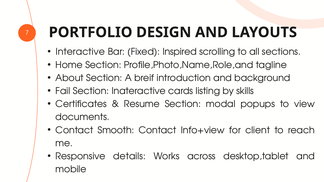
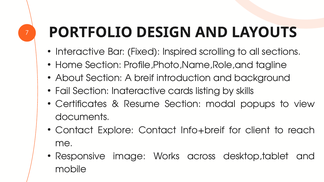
Smooth: Smooth -> Explore
Info+view: Info+view -> Info+breif
details: details -> image
